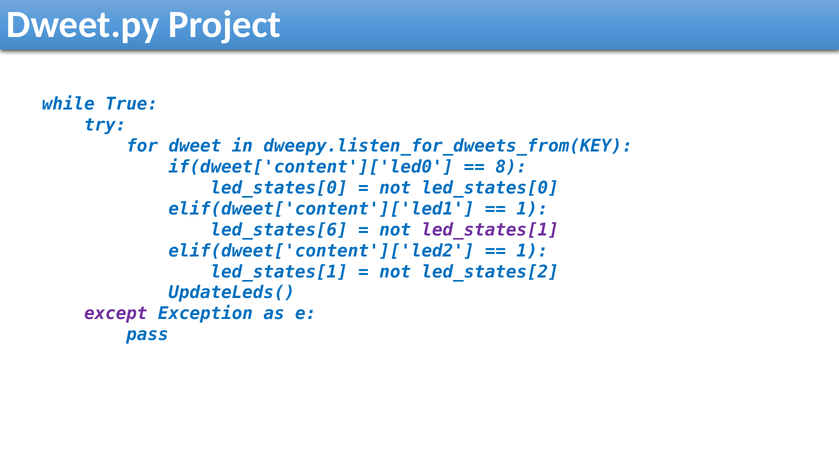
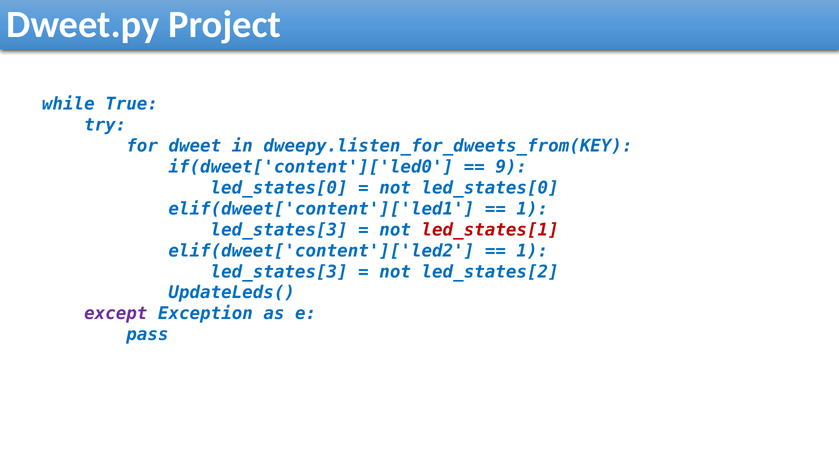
8: 8 -> 9
led_states[6 at (279, 230): led_states[6 -> led_states[3
led_states[1 at (490, 230) colour: purple -> red
led_states[1 at (279, 272): led_states[1 -> led_states[3
